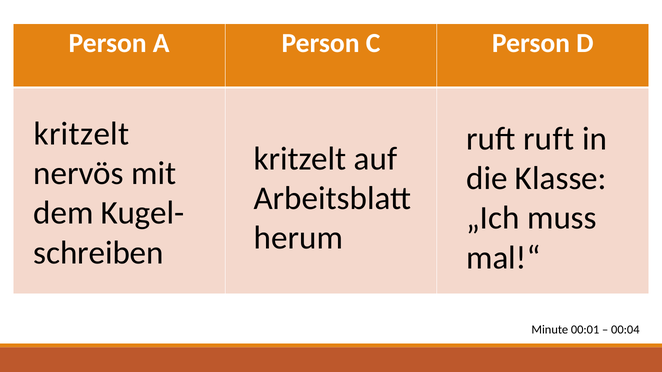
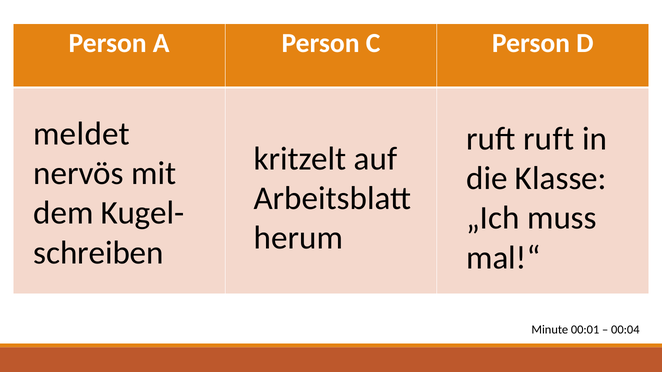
kritzelt at (82, 134): kritzelt -> meldet
